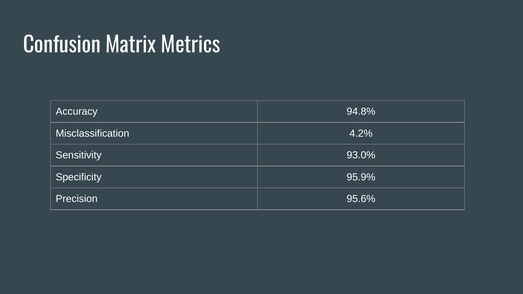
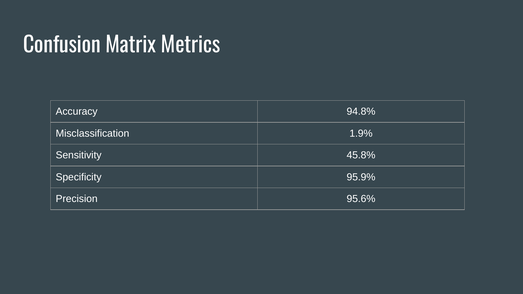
4.2%: 4.2% -> 1.9%
93.0%: 93.0% -> 45.8%
